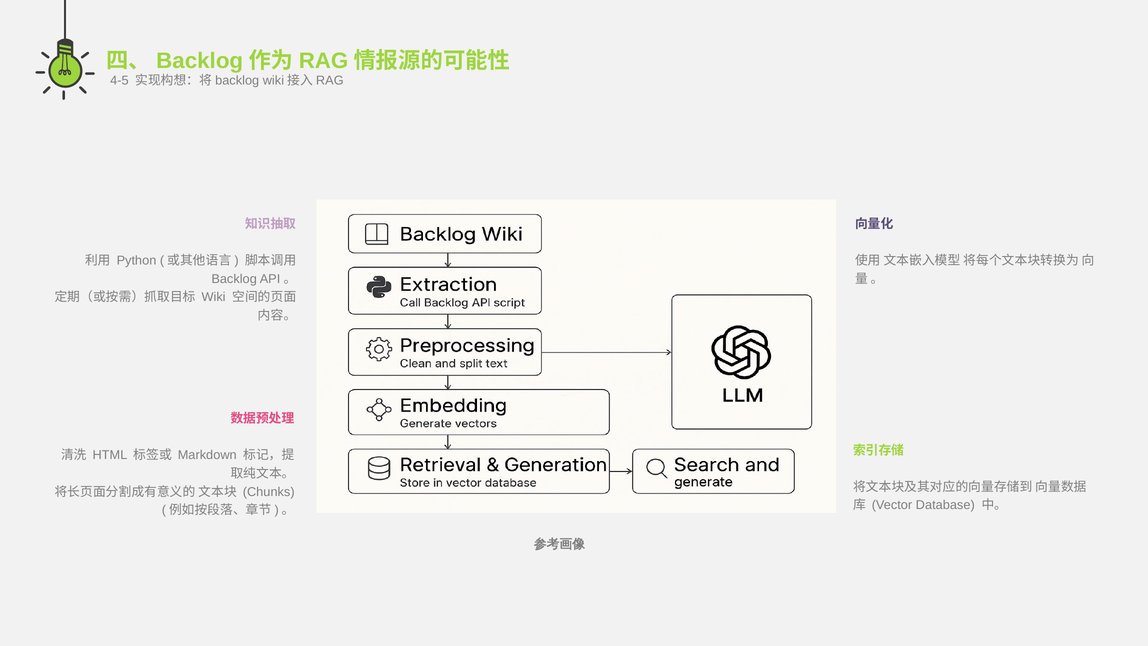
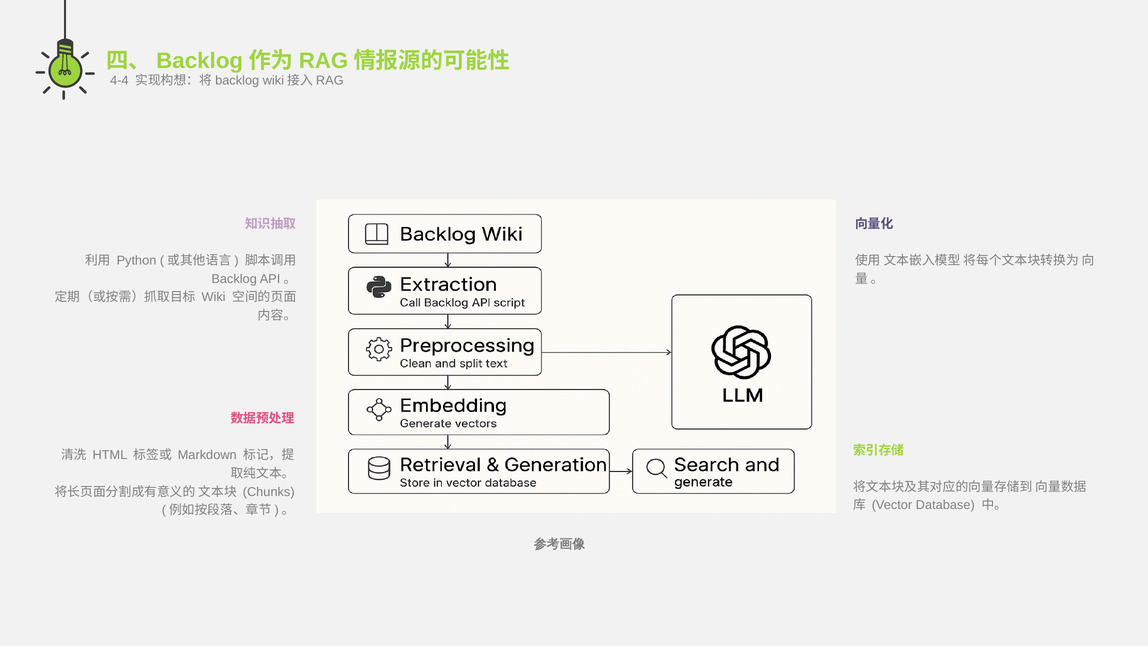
4-5: 4-5 -> 4-4
